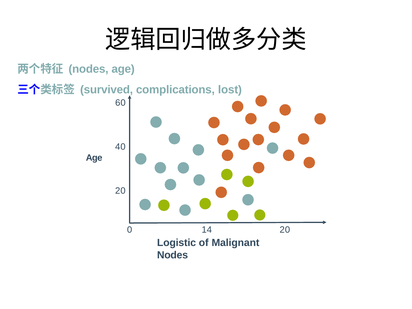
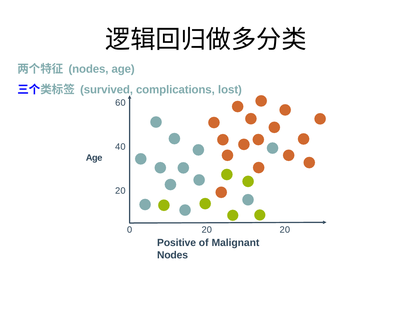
0 14: 14 -> 20
Logistic: Logistic -> Positive
